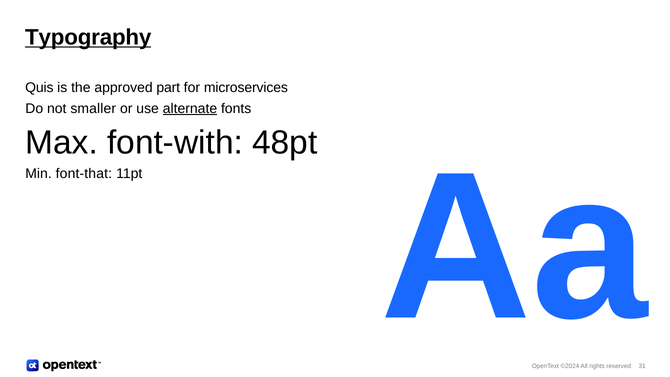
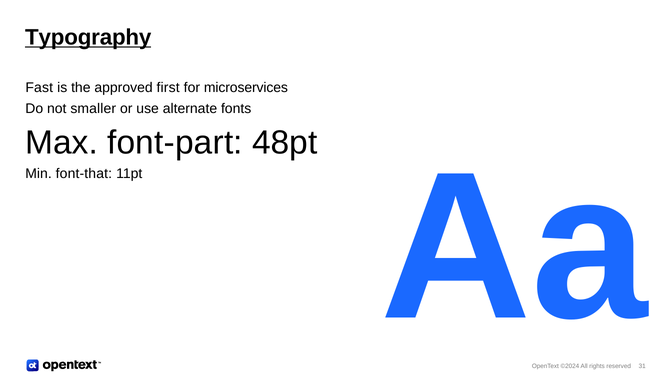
Quis: Quis -> Fast
part: part -> first
alternate underline: present -> none
font-with: font-with -> font-part
